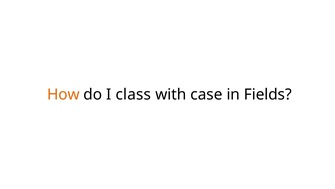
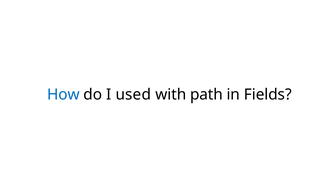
How colour: orange -> blue
class: class -> used
case: case -> path
